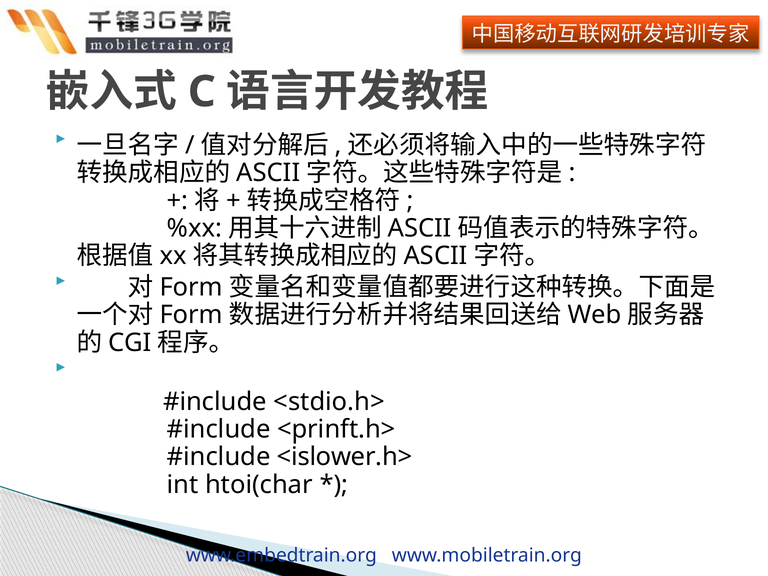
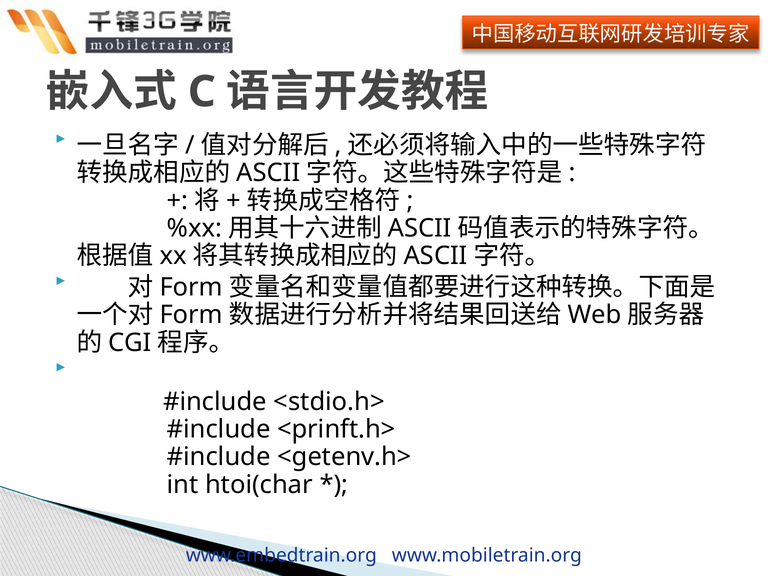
<islower.h>: <islower.h> -> <getenv.h>
